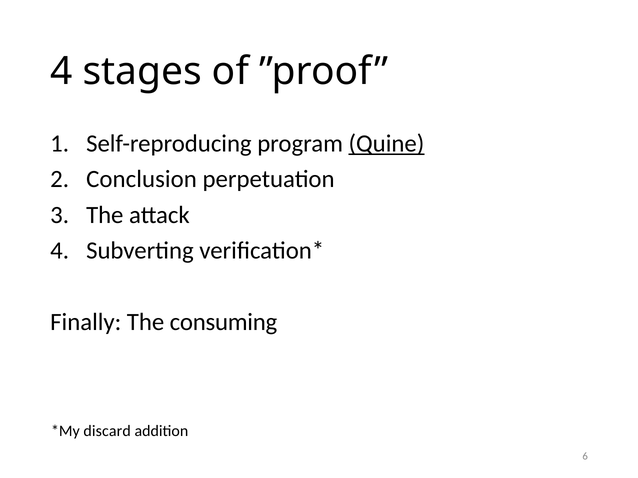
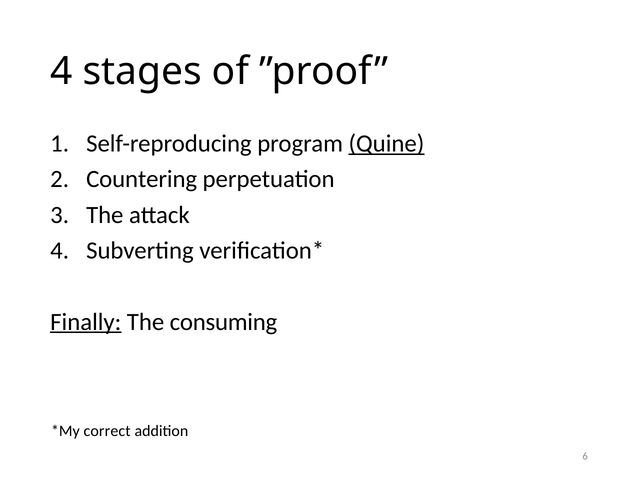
Conclusion: Conclusion -> Countering
Finally underline: none -> present
discard: discard -> correct
